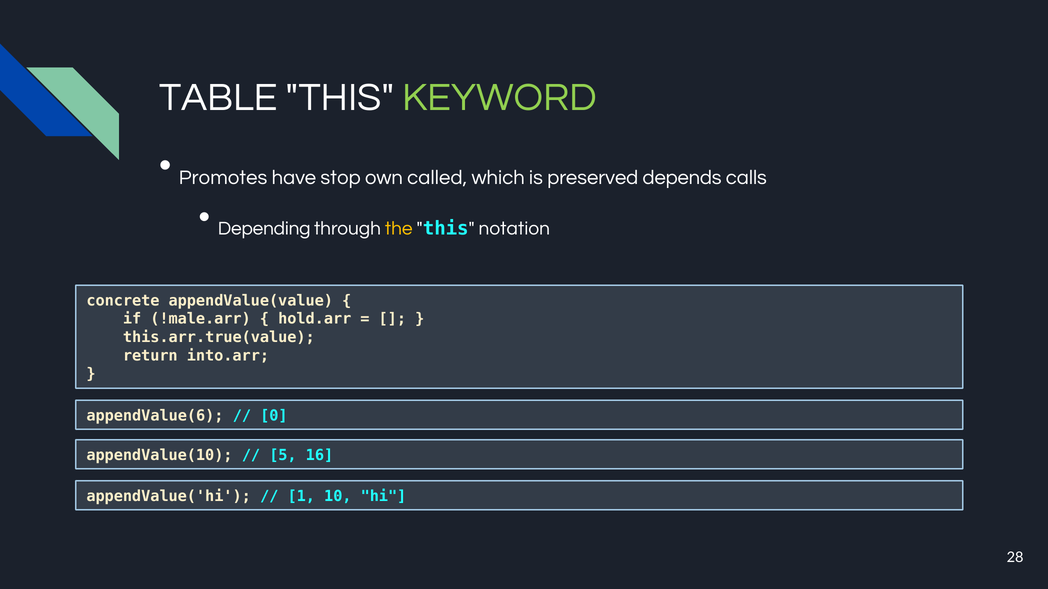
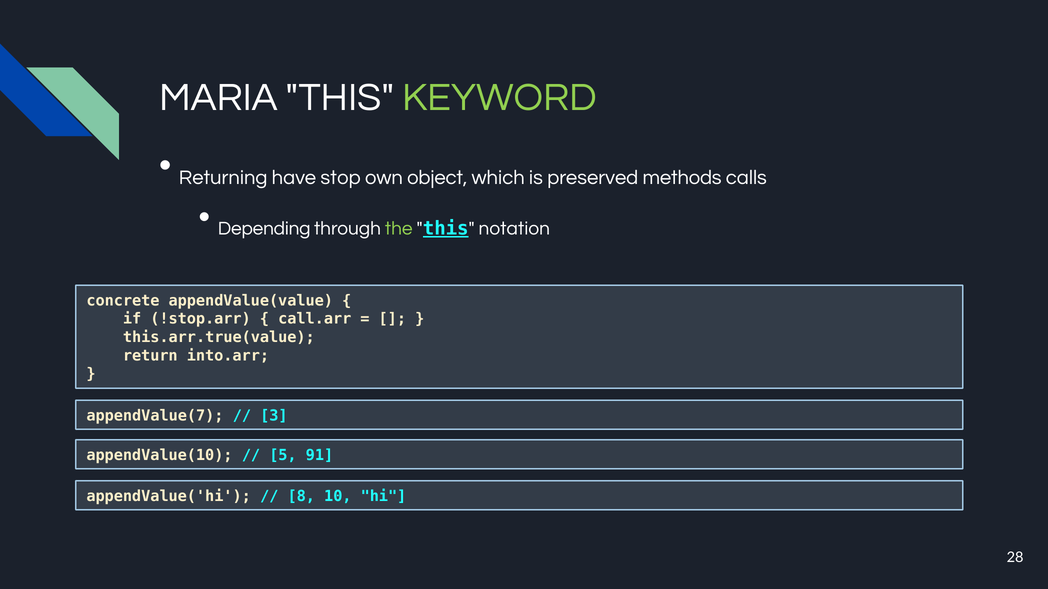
TABLE: TABLE -> MARIA
Promotes: Promotes -> Returning
called: called -> object
depends: depends -> methods
the colour: yellow -> light green
this at (446, 229) underline: none -> present
!male.arr: !male.arr -> !stop.arr
hold.arr: hold.arr -> call.arr
appendValue(6: appendValue(6 -> appendValue(7
0: 0 -> 3
16: 16 -> 91
1: 1 -> 8
